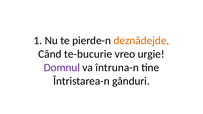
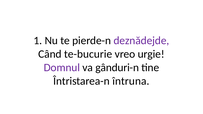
deznădejde colour: orange -> purple
întruna-n: întruna-n -> gânduri-n
gânduri: gânduri -> întruna
